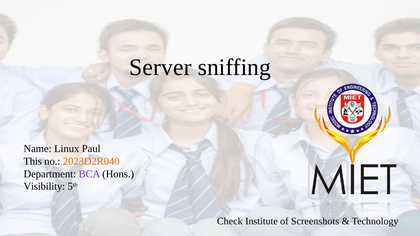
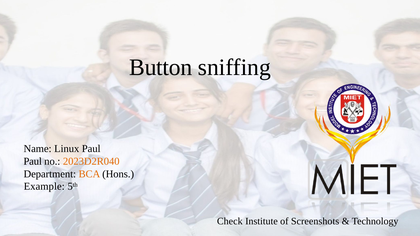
Server: Server -> Button
This at (33, 161): This -> Paul
BCA colour: purple -> orange
Visibility: Visibility -> Example
